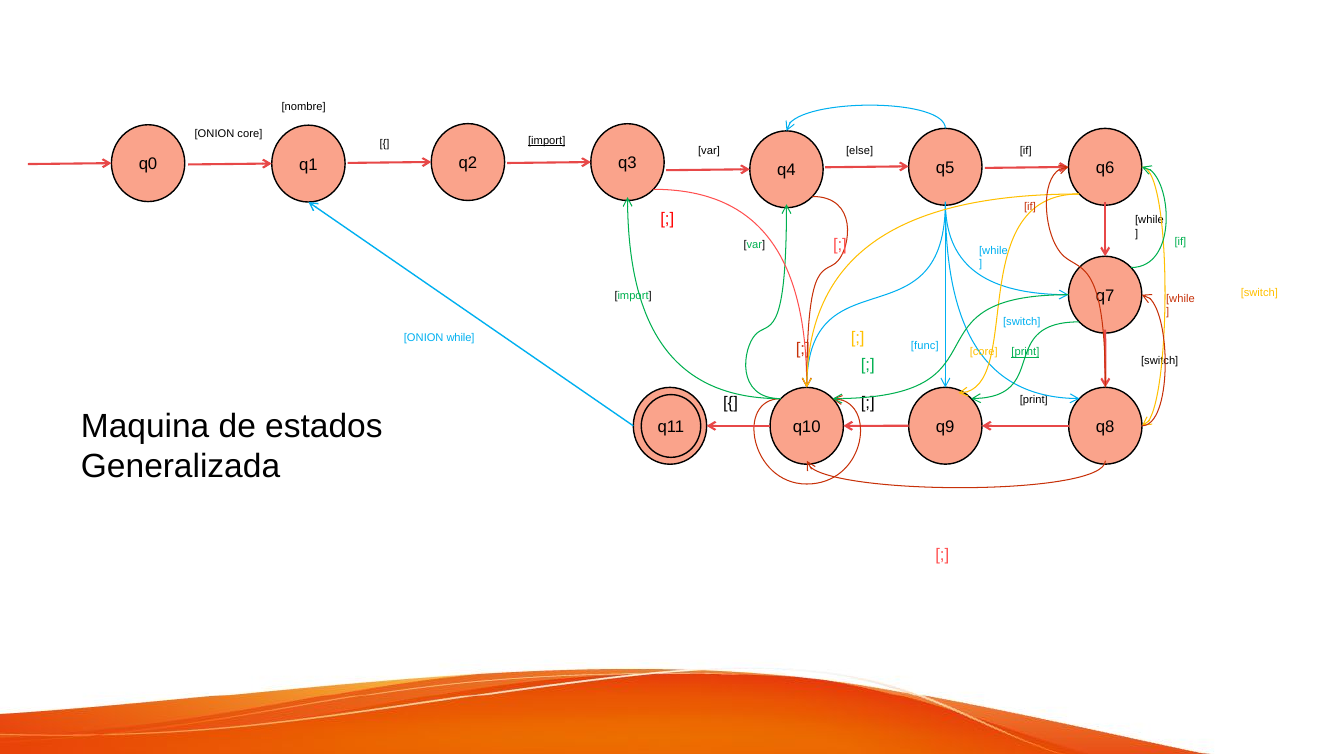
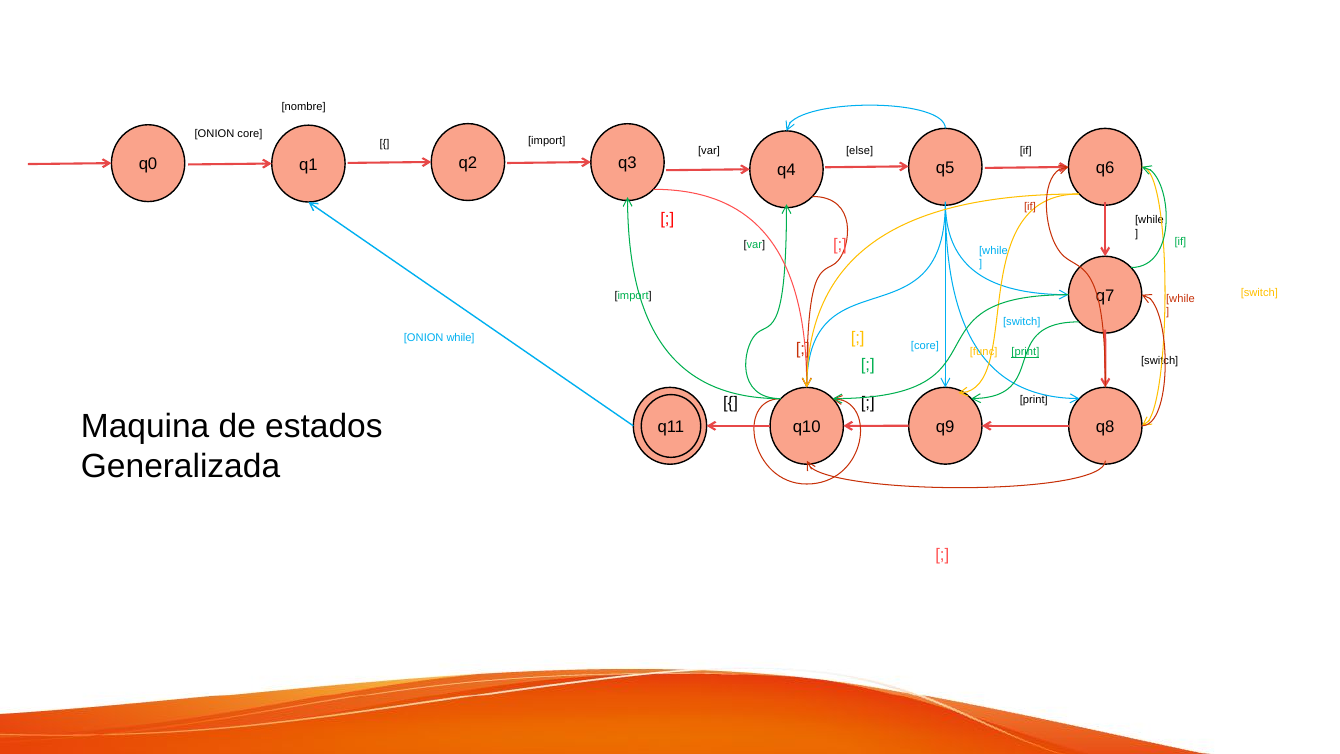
import at (547, 141) underline: present -> none
func at (925, 345): func -> core
core at (984, 352): core -> func
